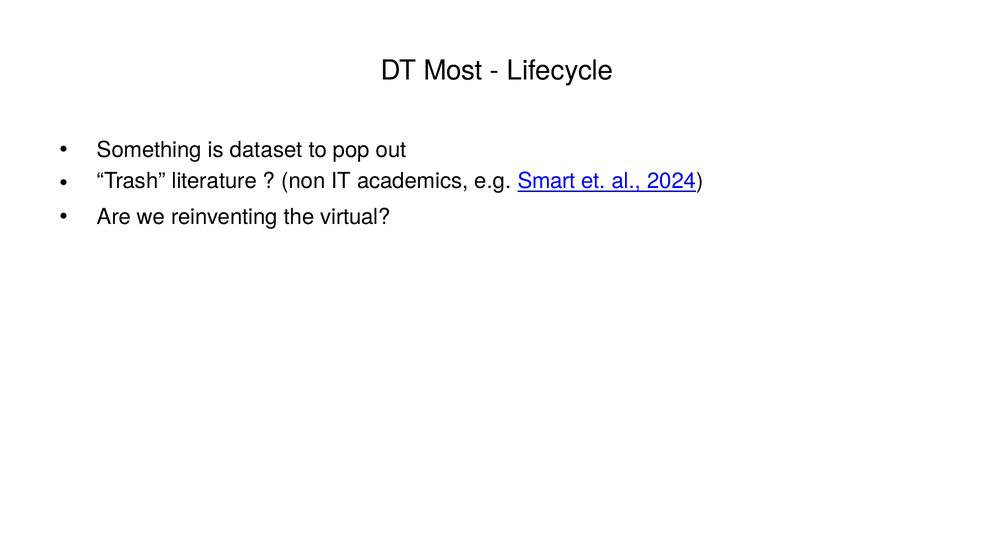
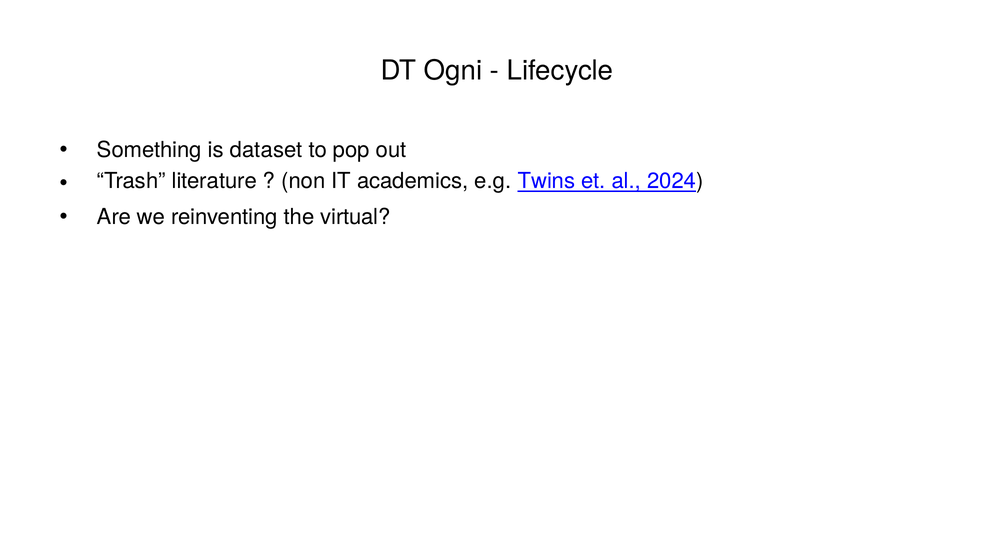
Most: Most -> Ogni
Smart: Smart -> Twins
